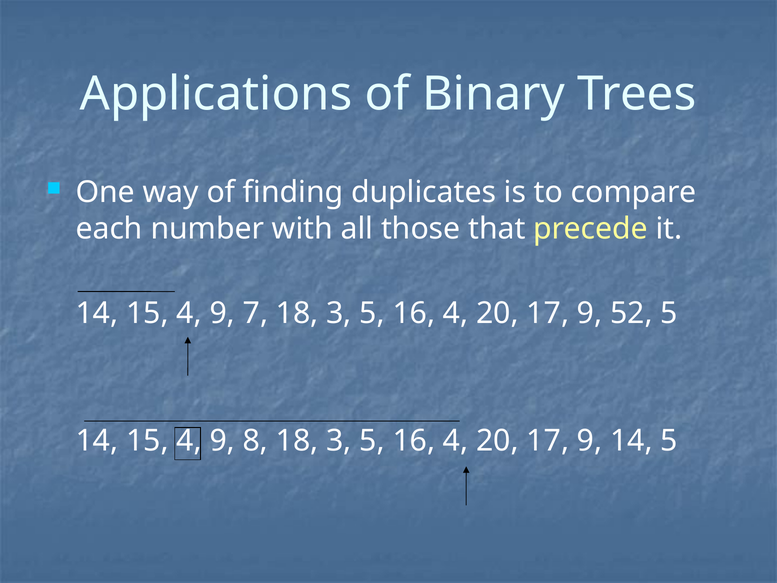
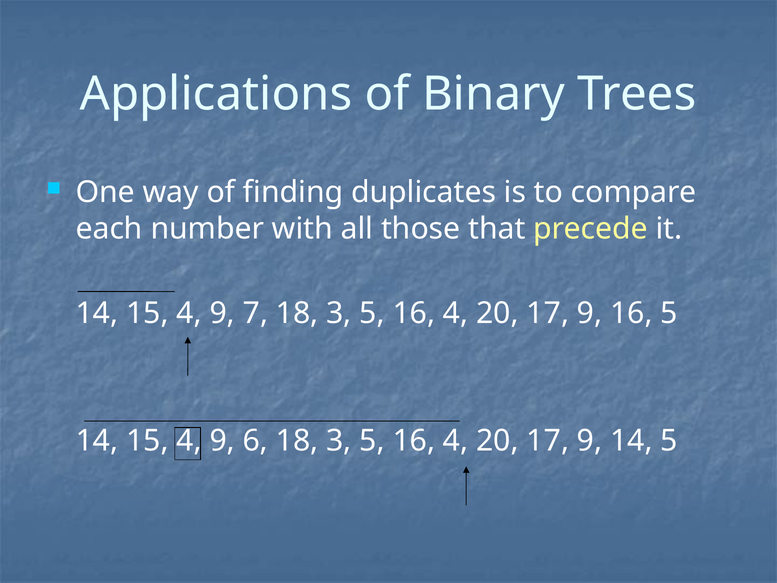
9 52: 52 -> 16
8: 8 -> 6
